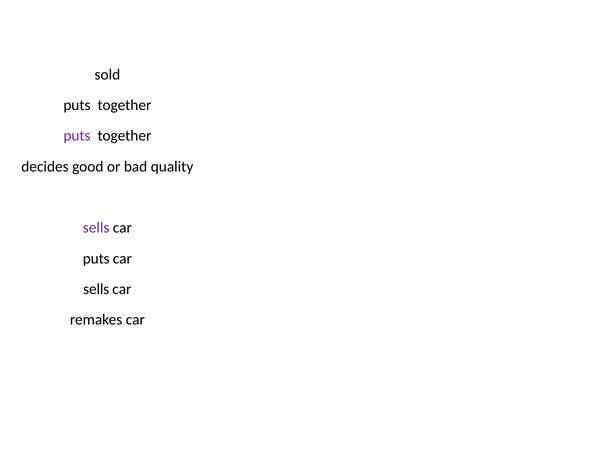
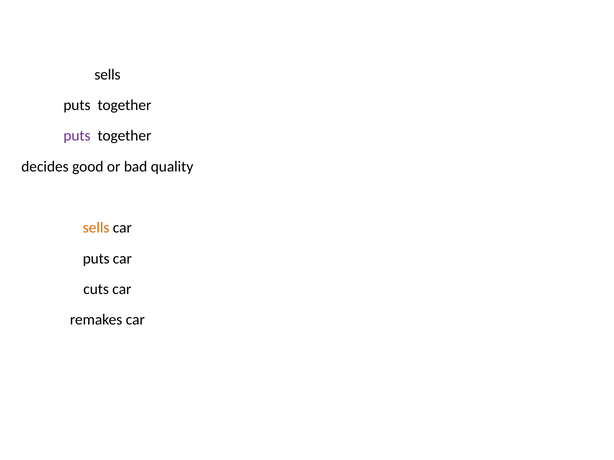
sold at (107, 75): sold -> sells
sells at (96, 228) colour: purple -> orange
sells at (96, 290): sells -> cuts
